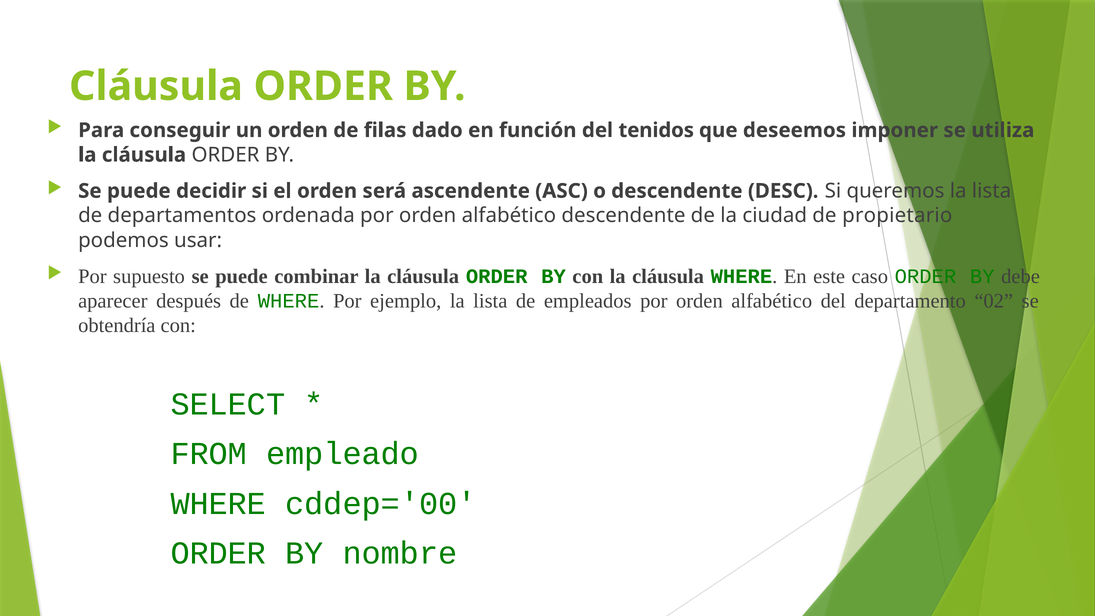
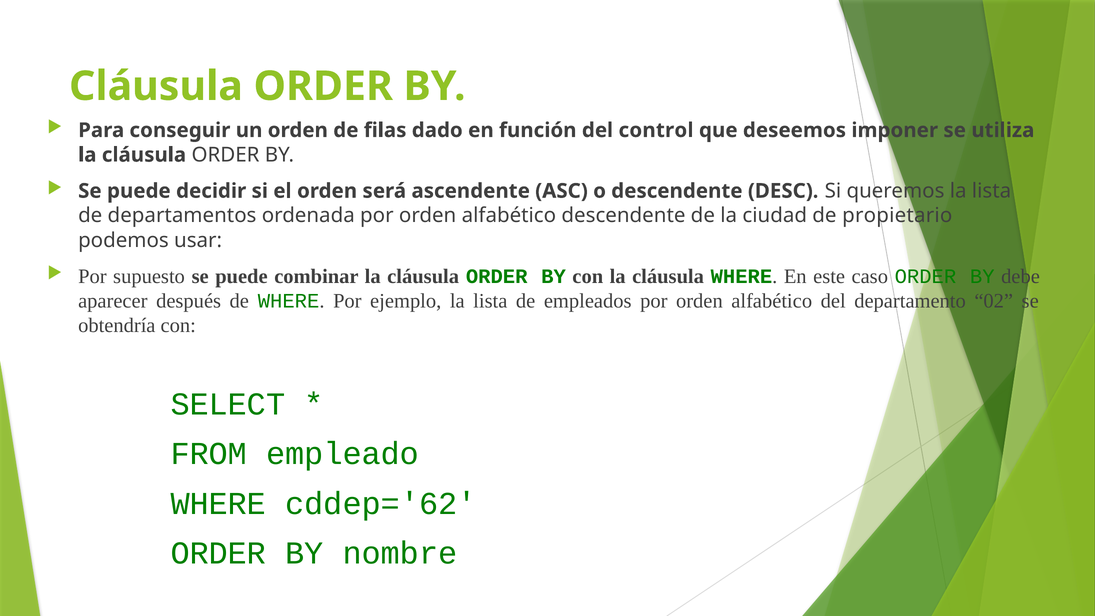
tenidos: tenidos -> control
cddep='00: cddep='00 -> cddep='62
